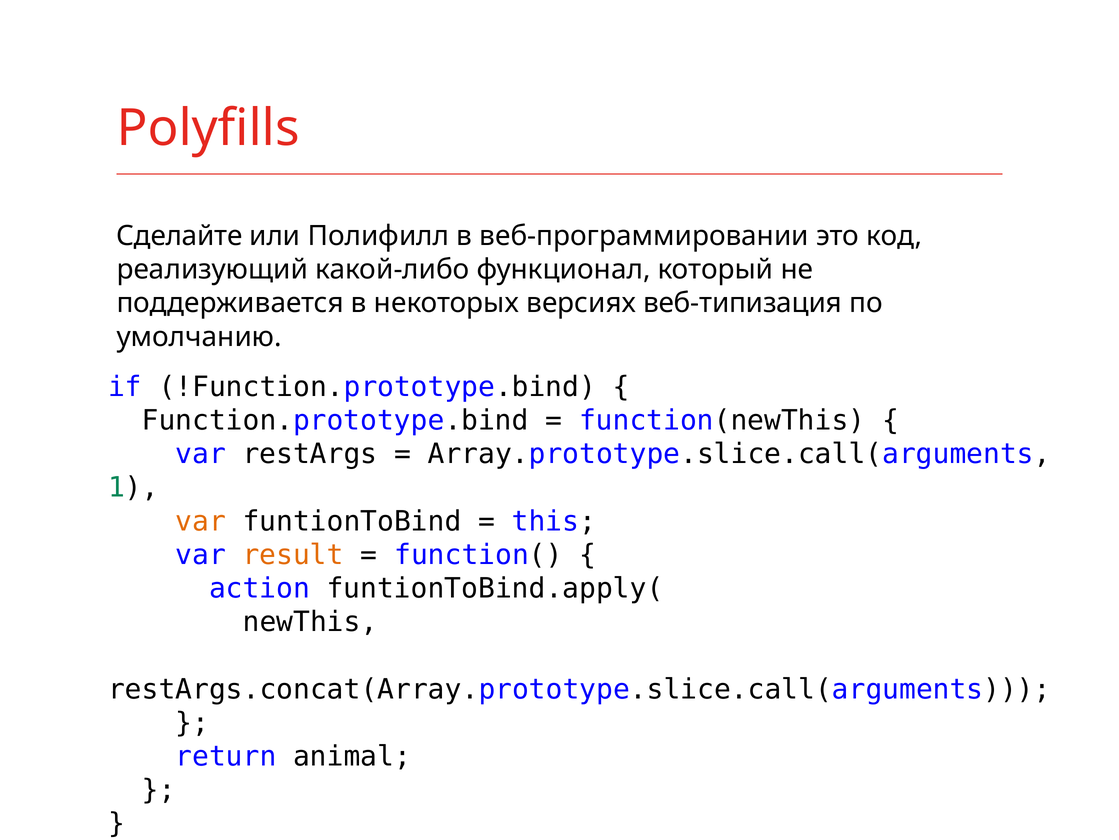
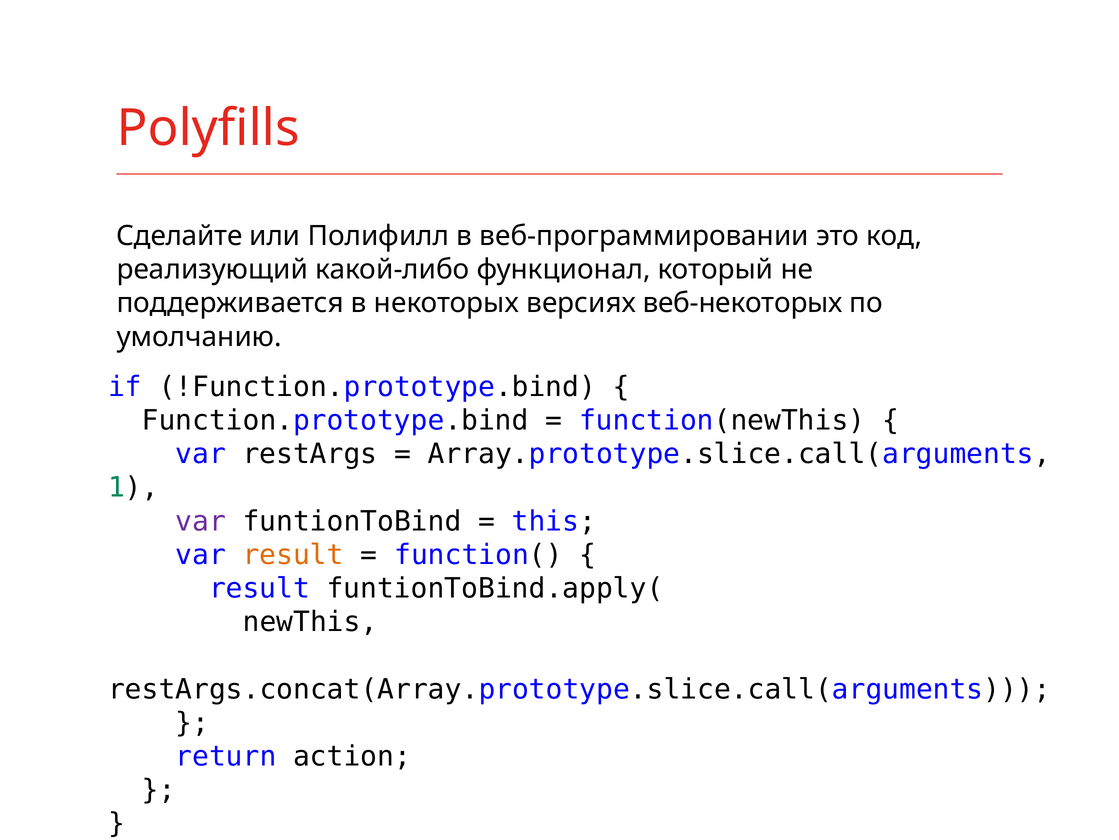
веб-типизация: веб-типизация -> веб-некоторых
var at (201, 521) colour: orange -> purple
action at (260, 588): action -> result
animal: animal -> action
